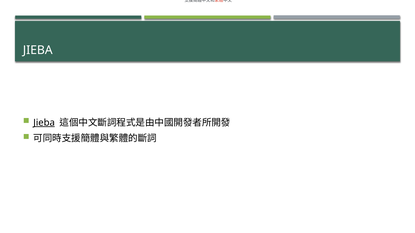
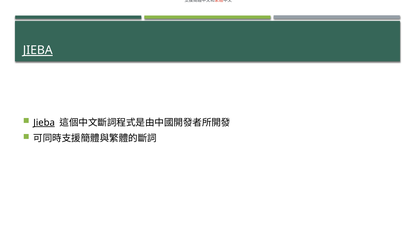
JIEBA at (38, 50) underline: none -> present
